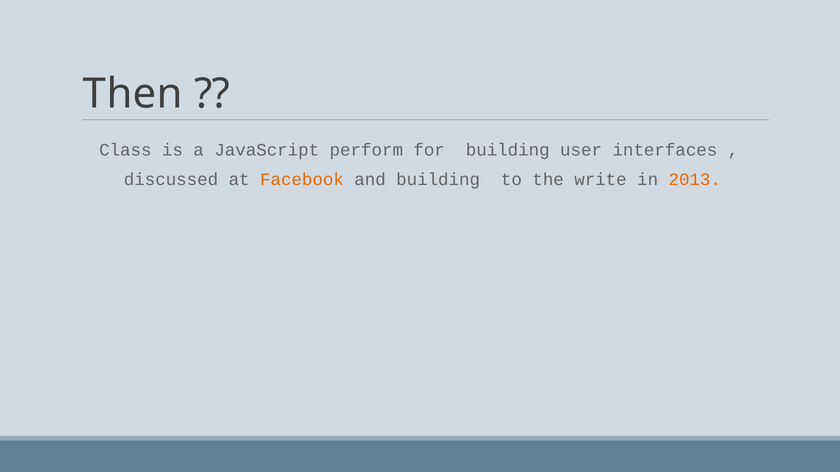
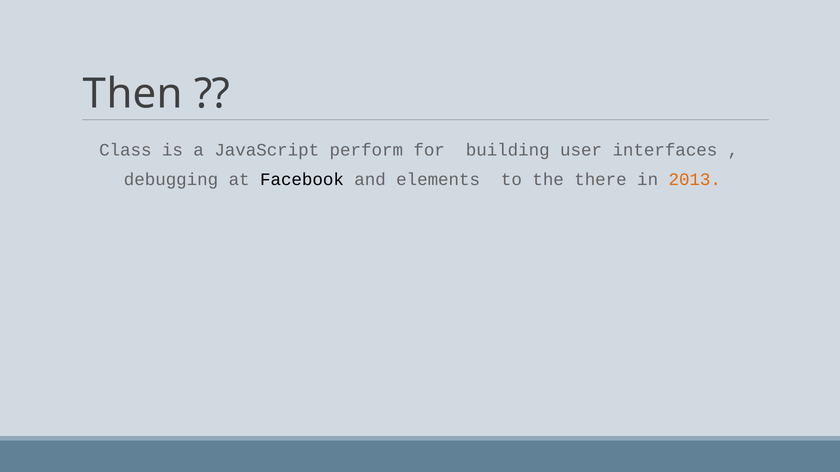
discussed: discussed -> debugging
Facebook colour: orange -> black
and building: building -> elements
write: write -> there
